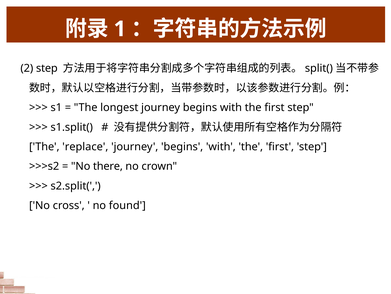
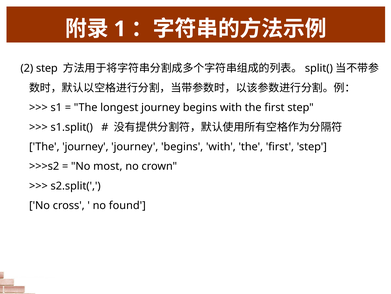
The replace: replace -> journey
there: there -> most
